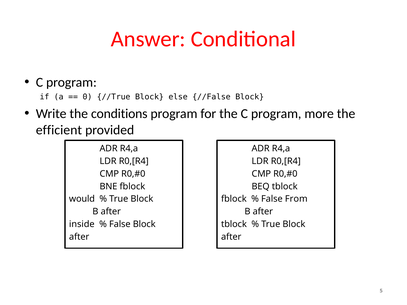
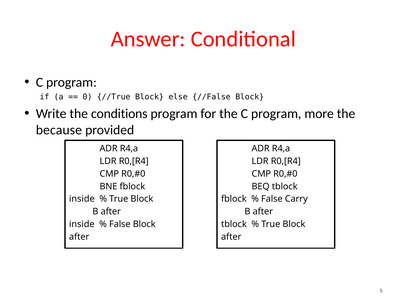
efficient: efficient -> because
would at (82, 199): would -> inside
From: From -> Carry
